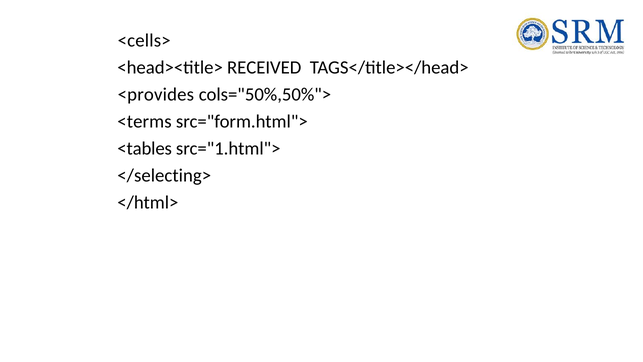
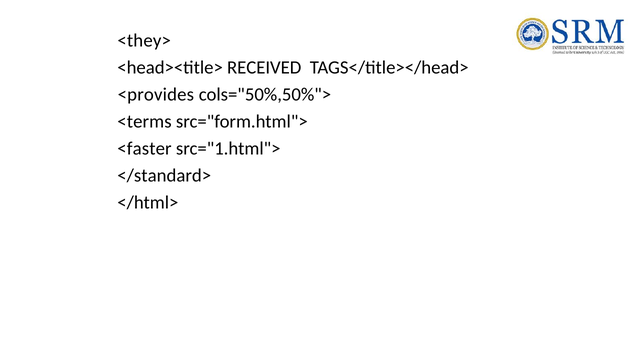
<cells>: <cells> -> <they>
<tables: <tables -> <faster
</selecting>: </selecting> -> </standard>
